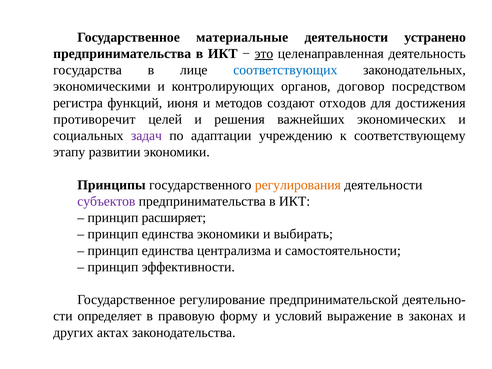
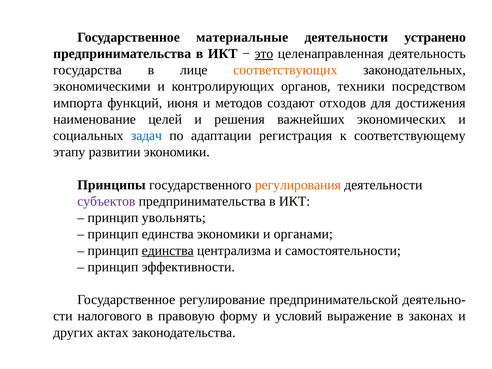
соответствующих colour: blue -> orange
договор: договор -> техники
регистра: регистра -> импорта
противоречит: противоречит -> наименование
задач colour: purple -> blue
учреждению: учреждению -> регистрация
расширяет: расширяет -> увольнять
выбирать: выбирать -> органами
единства at (168, 251) underline: none -> present
определяет: определяет -> налогового
